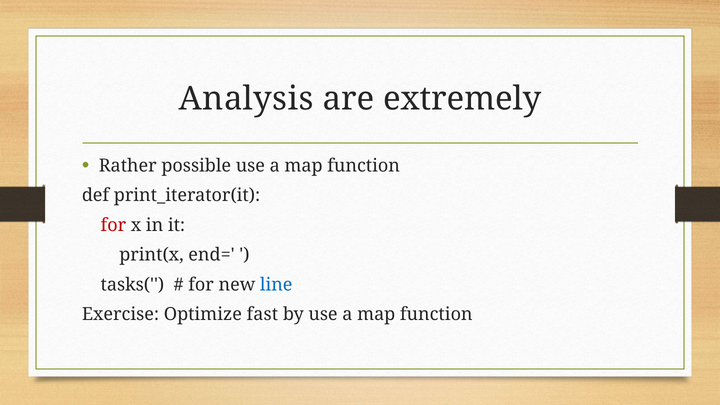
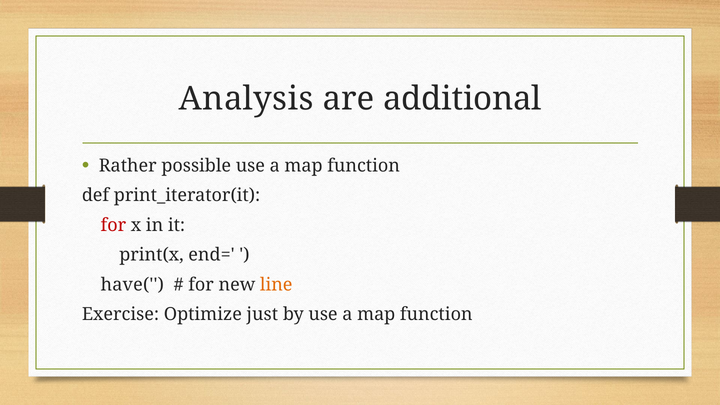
extremely: extremely -> additional
tasks(: tasks( -> have(
line colour: blue -> orange
fast: fast -> just
